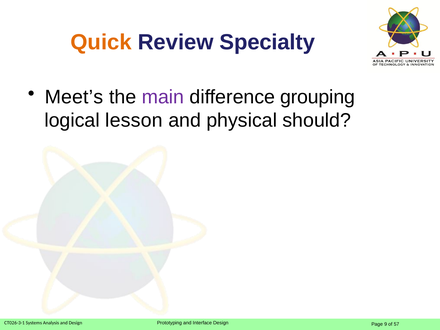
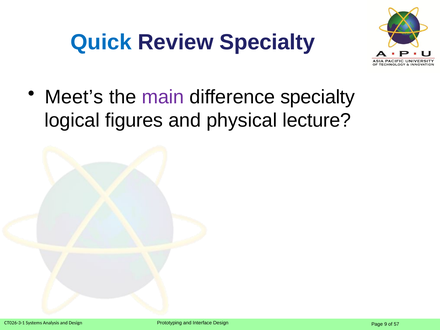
Quick colour: orange -> blue
difference grouping: grouping -> specialty
lesson: lesson -> figures
should: should -> lecture
